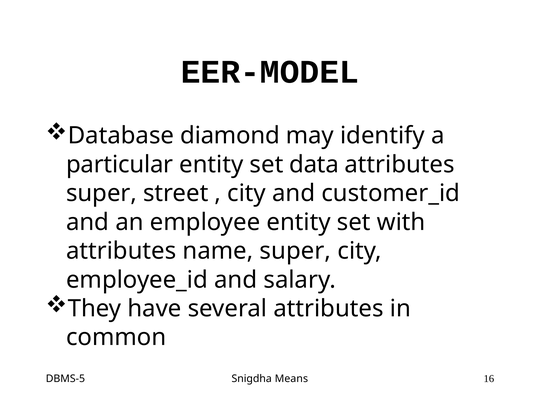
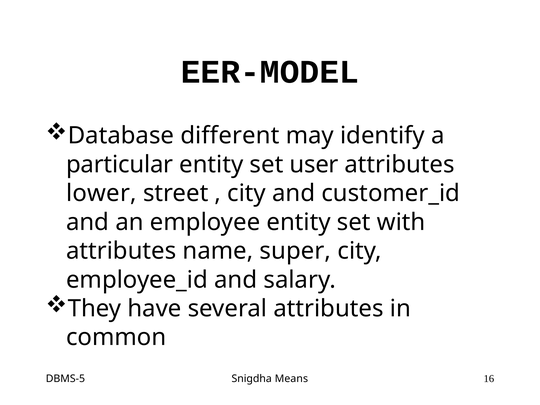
diamond: diamond -> different
data: data -> user
super at (101, 193): super -> lower
